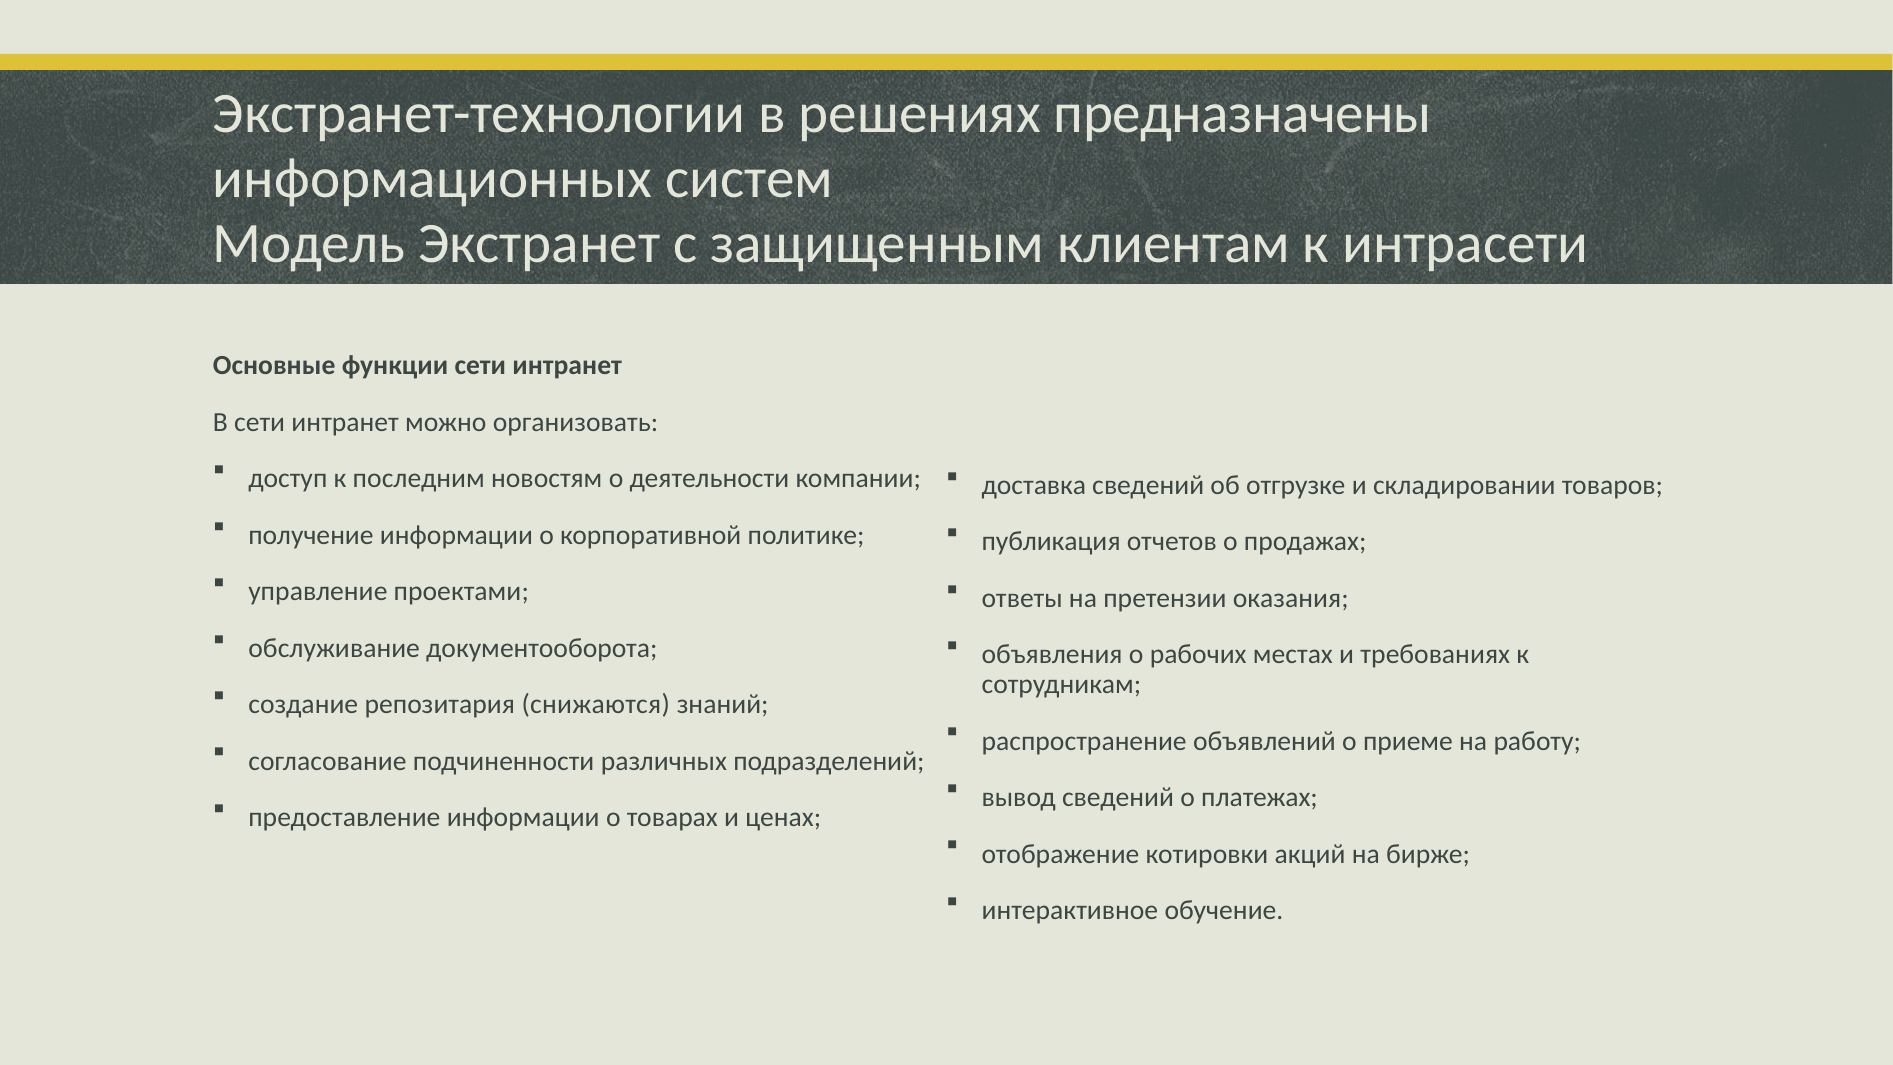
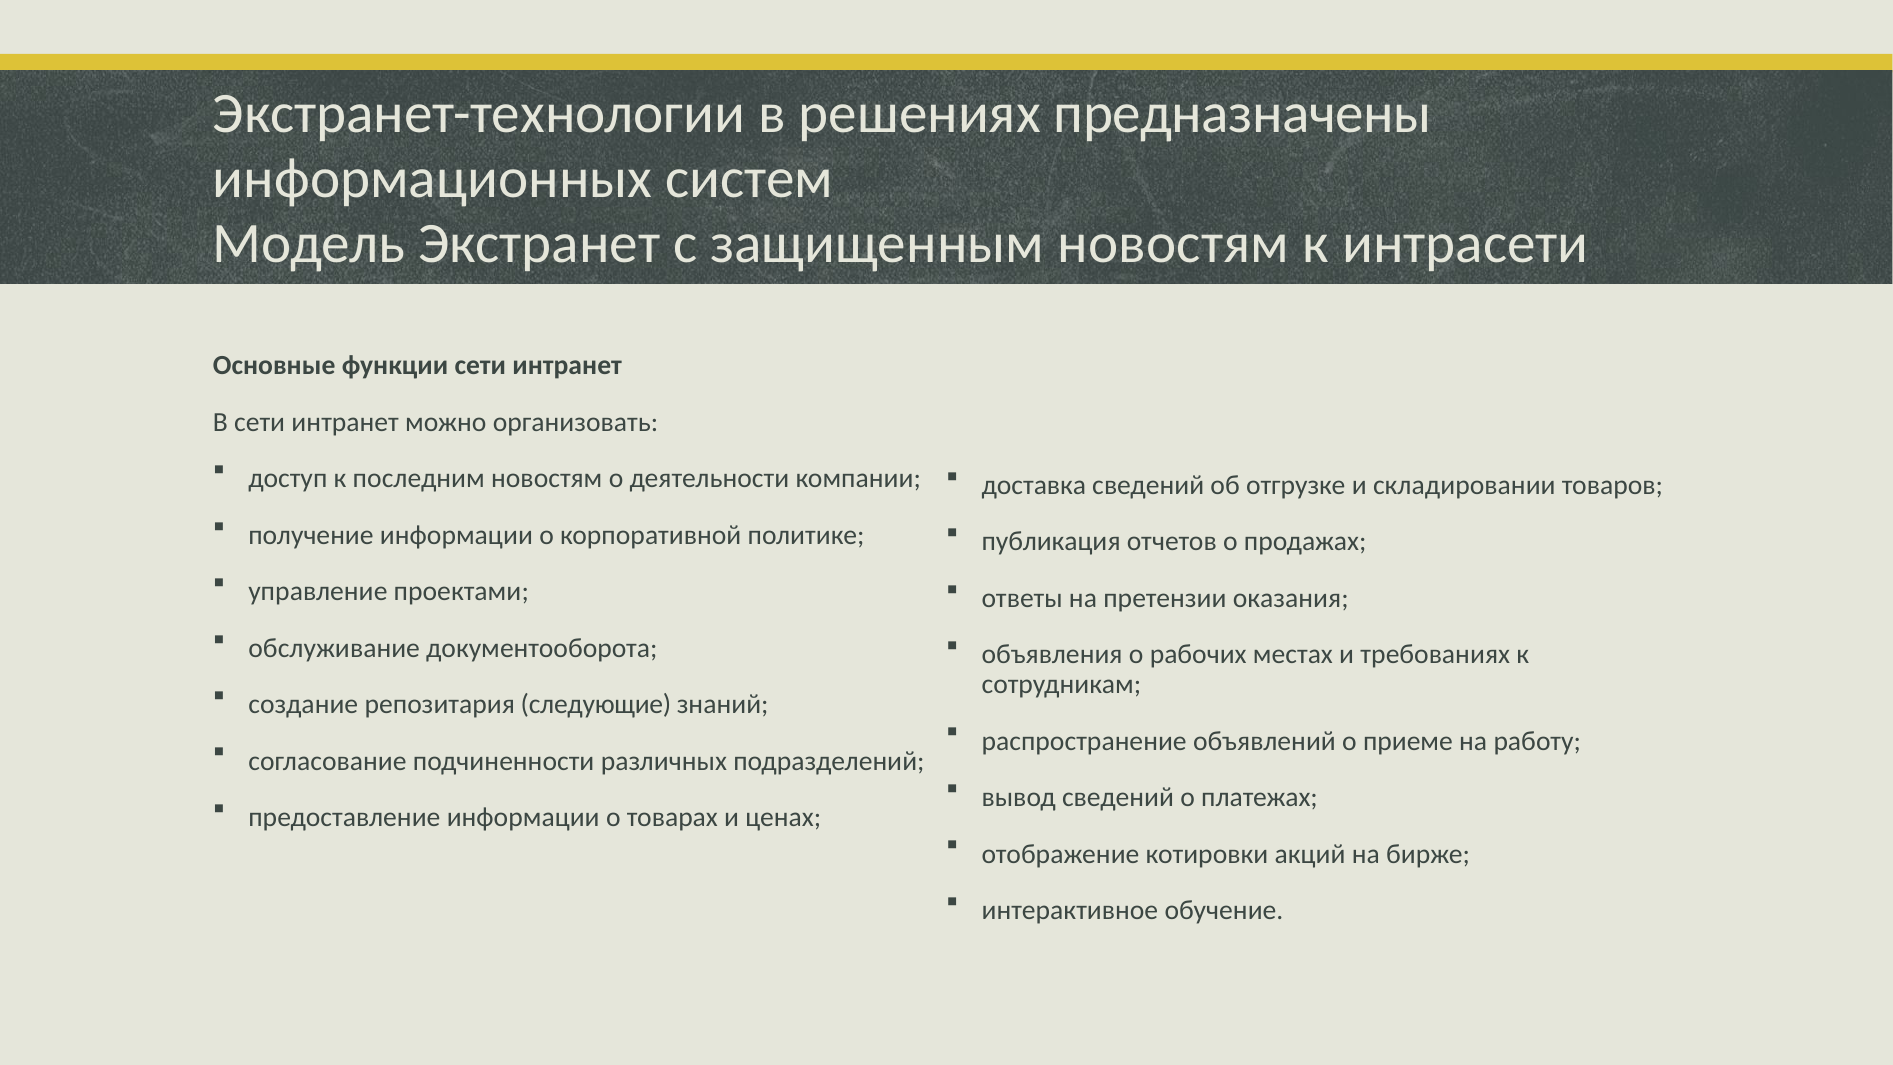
защищенным клиентам: клиентам -> новостям
снижаются: снижаются -> следующие
